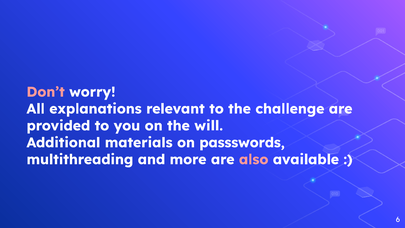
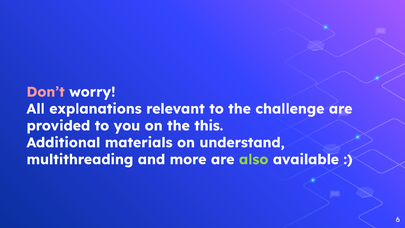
will: will -> this
passswords: passswords -> understand
also colour: pink -> light green
